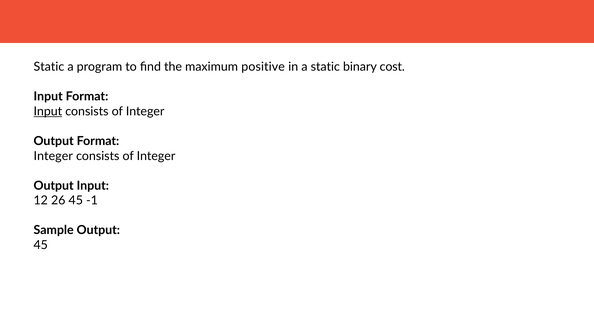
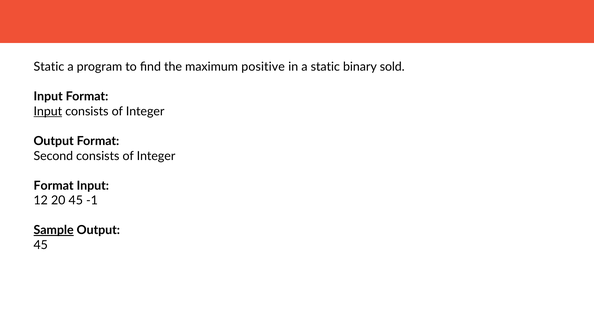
cost: cost -> sold
Integer at (53, 156): Integer -> Second
Output at (54, 186): Output -> Format
26: 26 -> 20
Sample underline: none -> present
